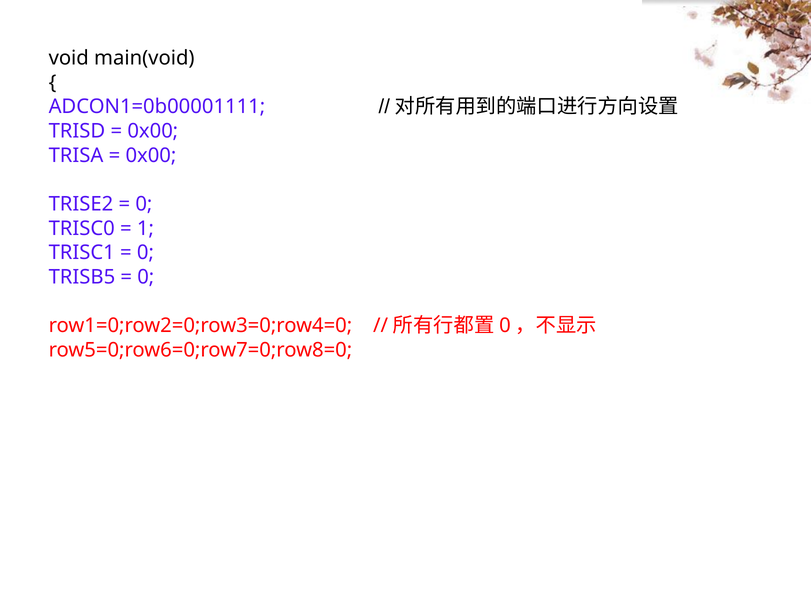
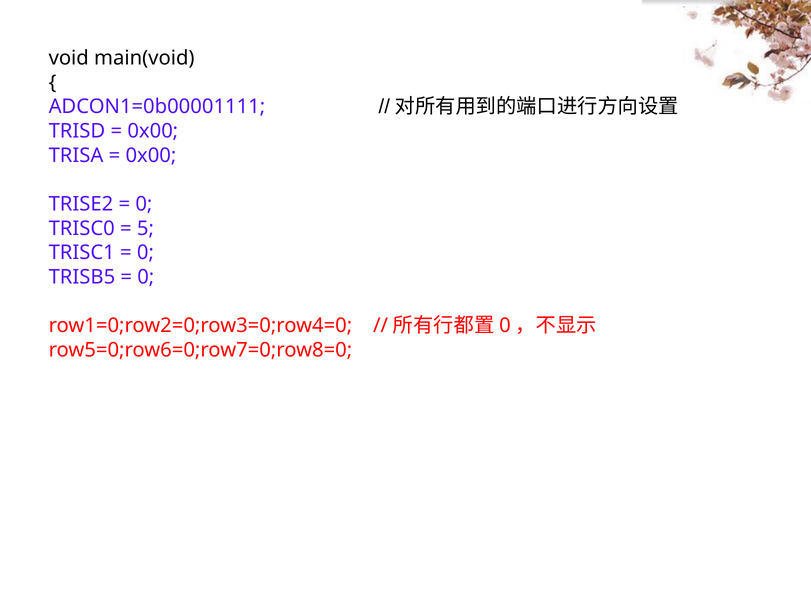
1: 1 -> 5
